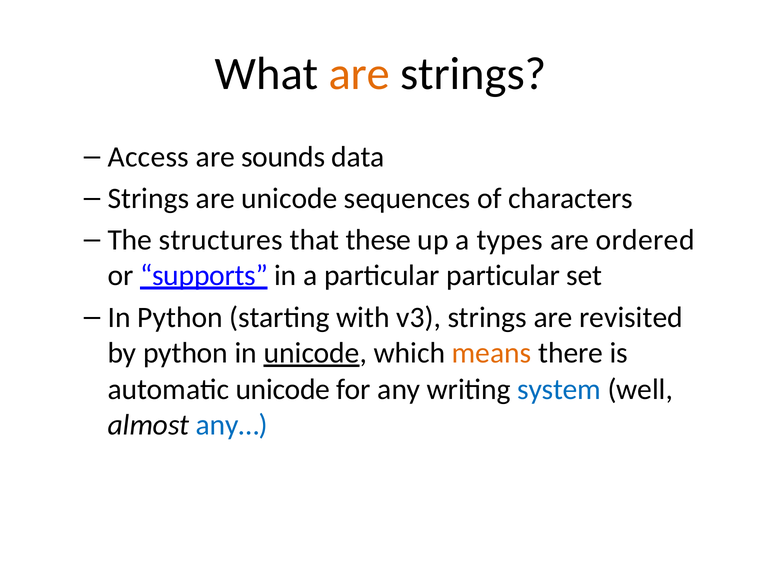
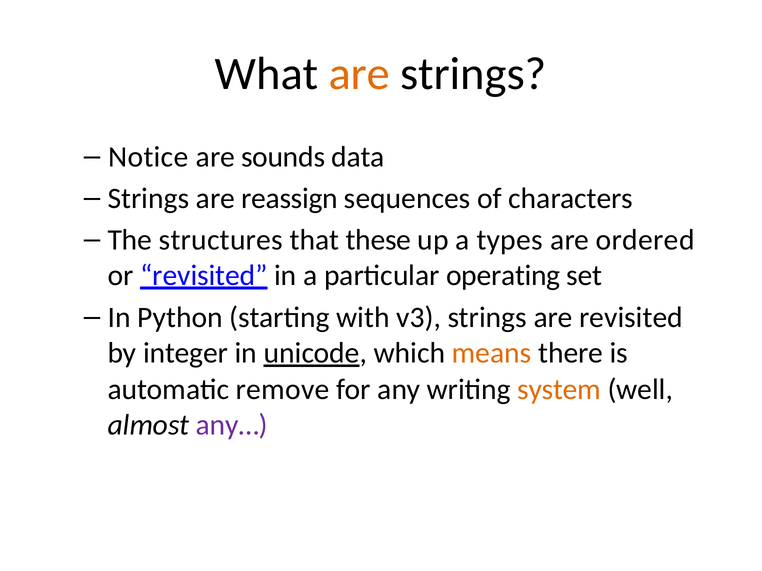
Access: Access -> Notice
are unicode: unicode -> reassign
or supports: supports -> revisited
particular particular: particular -> operating
by python: python -> integer
automatic unicode: unicode -> remove
system colour: blue -> orange
any… colour: blue -> purple
